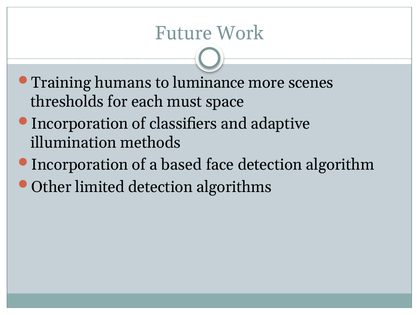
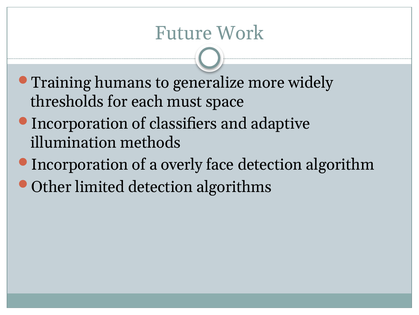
luminance: luminance -> generalize
scenes: scenes -> widely
based: based -> overly
